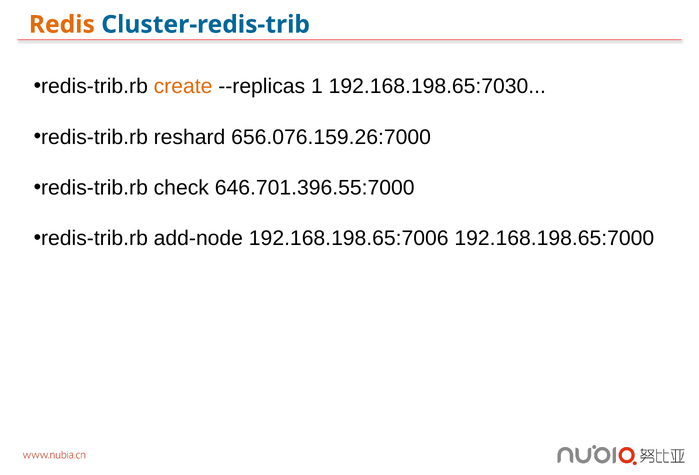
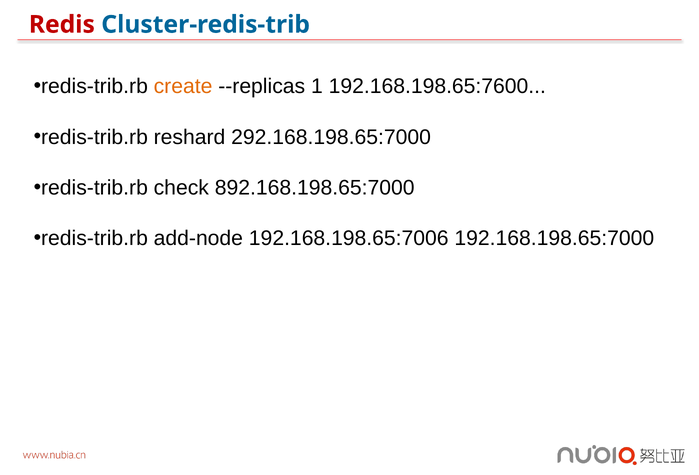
Redis colour: orange -> red
192.168.198.65:7030: 192.168.198.65:7030 -> 192.168.198.65:7600
656.076.159.26:7000: 656.076.159.26:7000 -> 292.168.198.65:7000
646.701.396.55:7000: 646.701.396.55:7000 -> 892.168.198.65:7000
